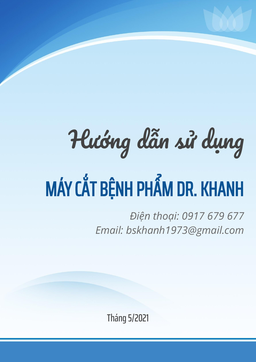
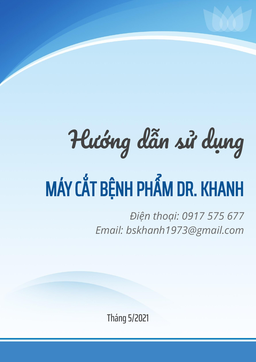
679: 679 -> 575
